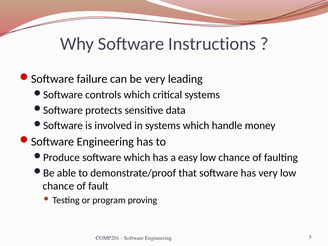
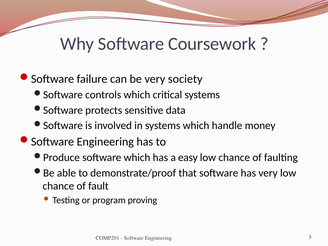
Instructions: Instructions -> Coursework
leading: leading -> society
